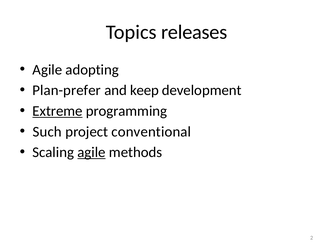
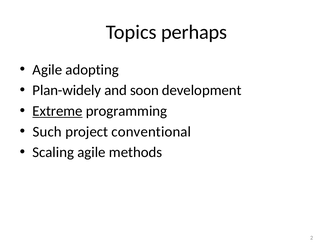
releases: releases -> perhaps
Plan-prefer: Plan-prefer -> Plan-widely
keep: keep -> soon
agile at (91, 153) underline: present -> none
